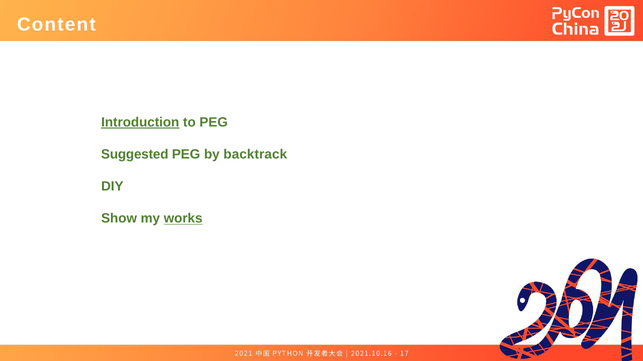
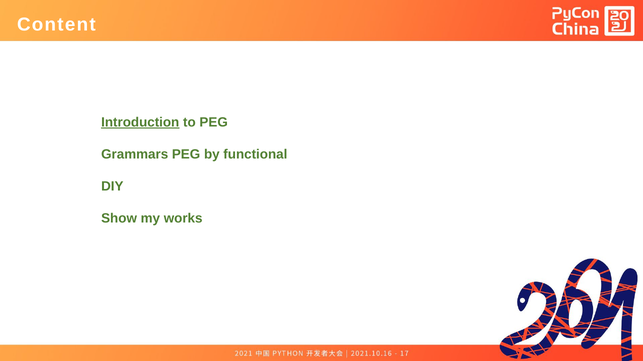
Suggested: Suggested -> Grammars
backtrack: backtrack -> functional
works underline: present -> none
